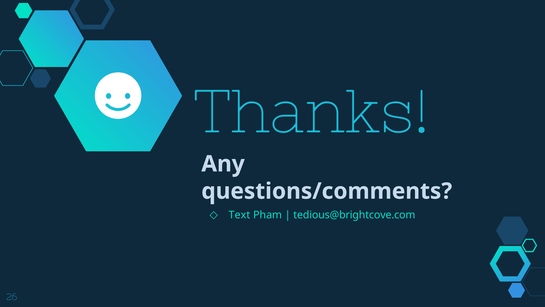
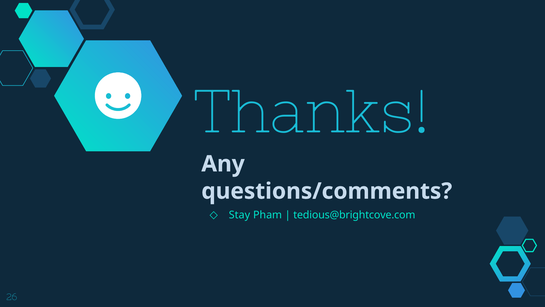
Text: Text -> Stay
